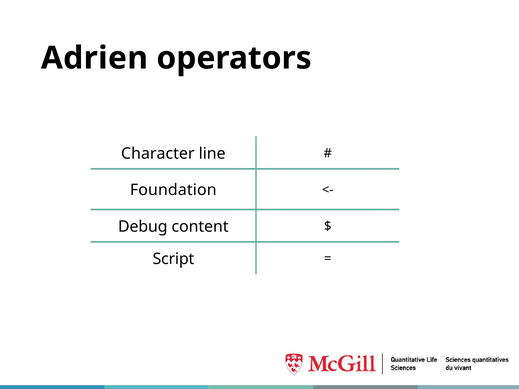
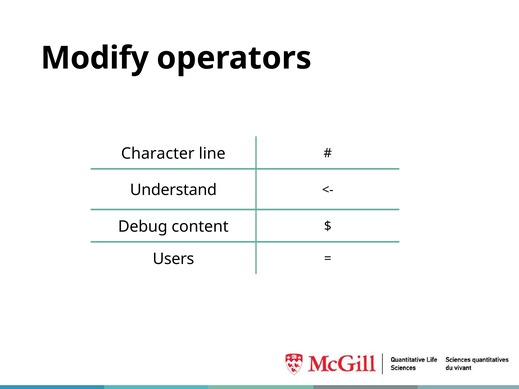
Adrien: Adrien -> Modify
Foundation: Foundation -> Understand
Script: Script -> Users
